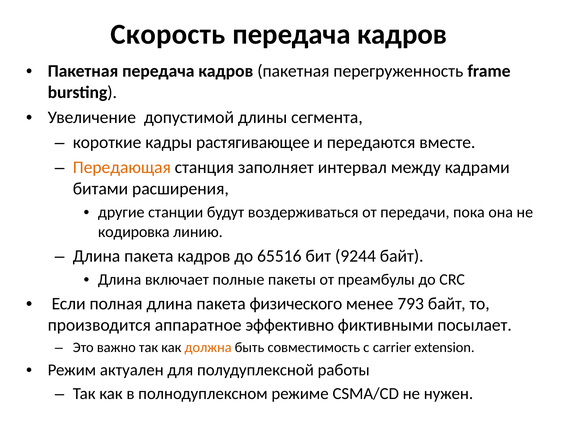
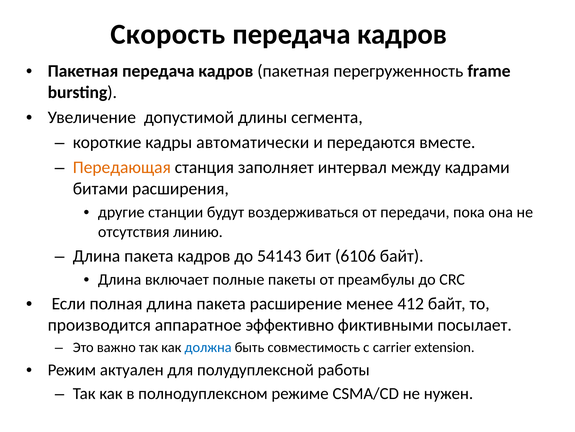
растягивающее: растягивающее -> автоматически
кодировка: кодировка -> отсутствия
65516: 65516 -> 54143
9244: 9244 -> 6106
физического: физического -> расширение
793: 793 -> 412
должна colour: orange -> blue
